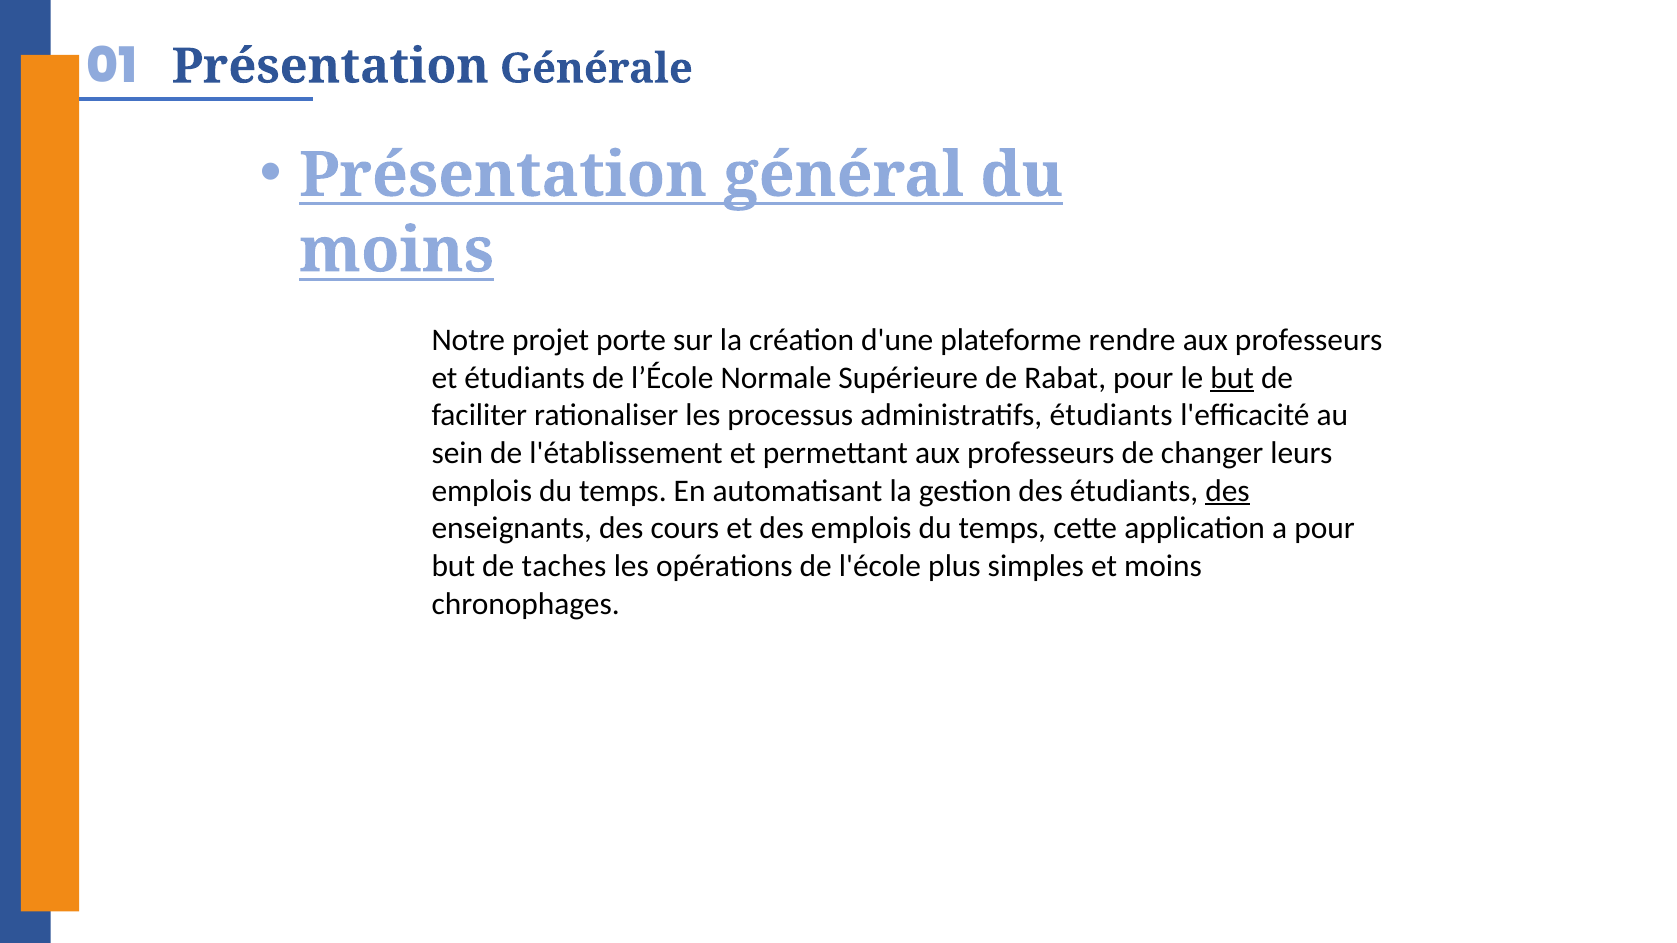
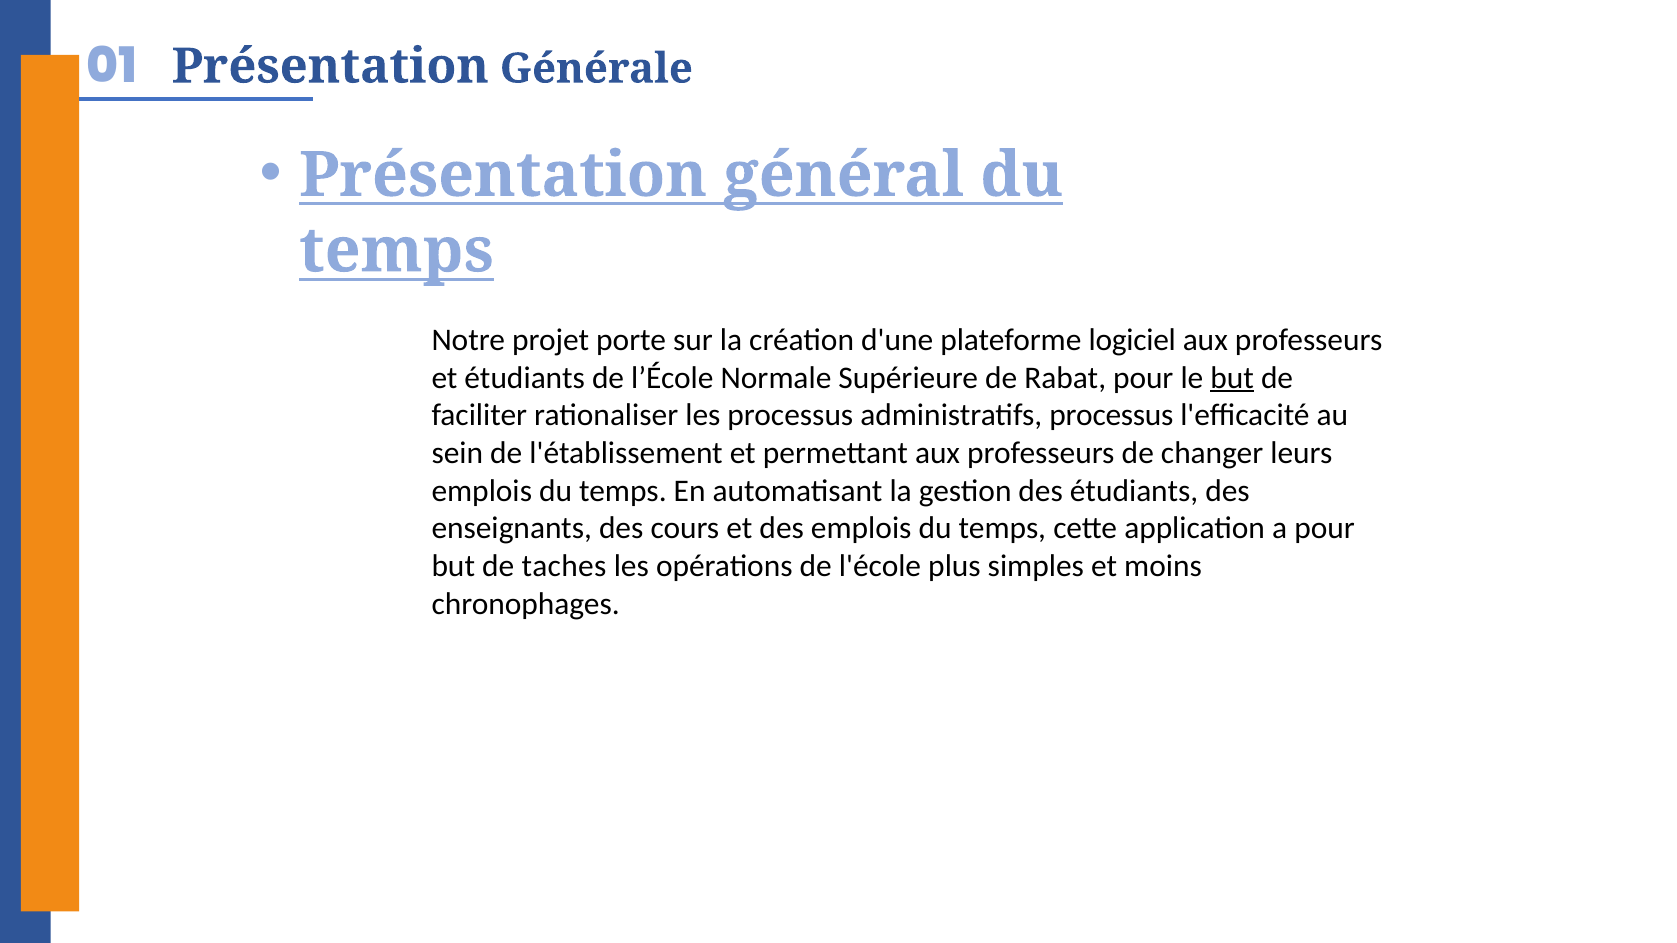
moins at (396, 251): moins -> temps
rendre: rendre -> logiciel
administratifs étudiants: étudiants -> processus
des at (1228, 491) underline: present -> none
